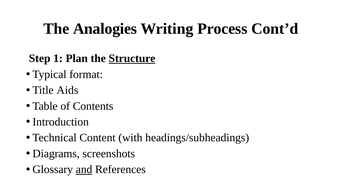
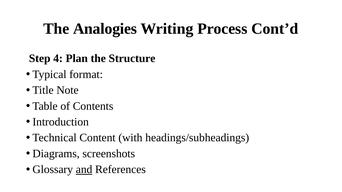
1: 1 -> 4
Structure underline: present -> none
Aids: Aids -> Note
